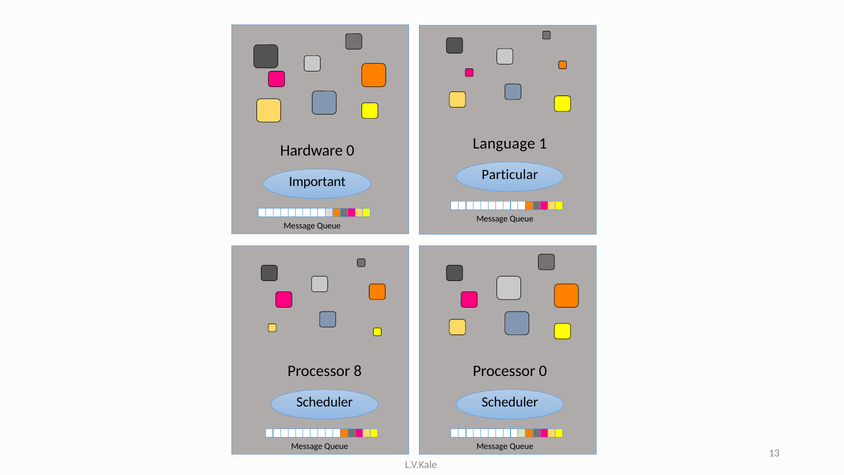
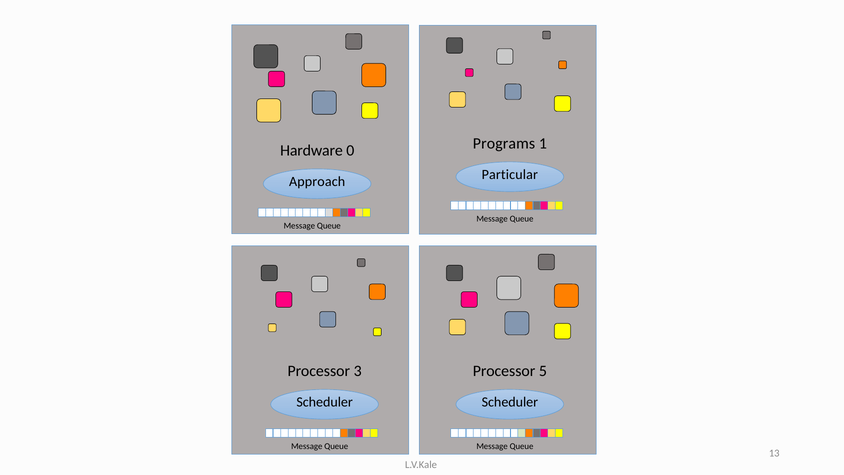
Language: Language -> Programs
Important: Important -> Approach
8: 8 -> 3
Processor 0: 0 -> 5
